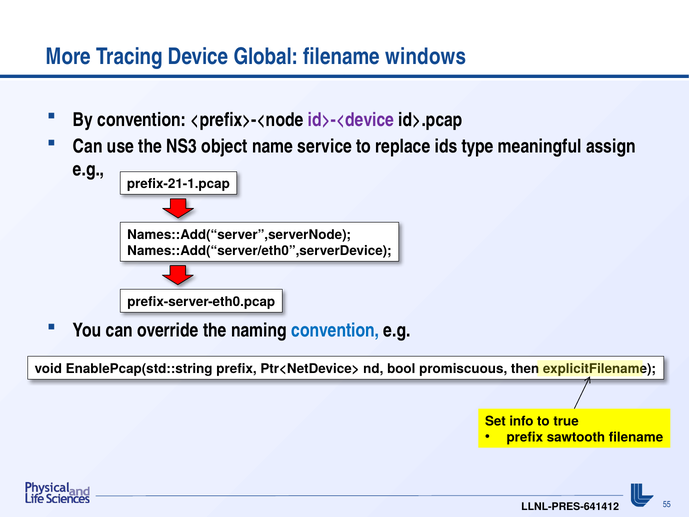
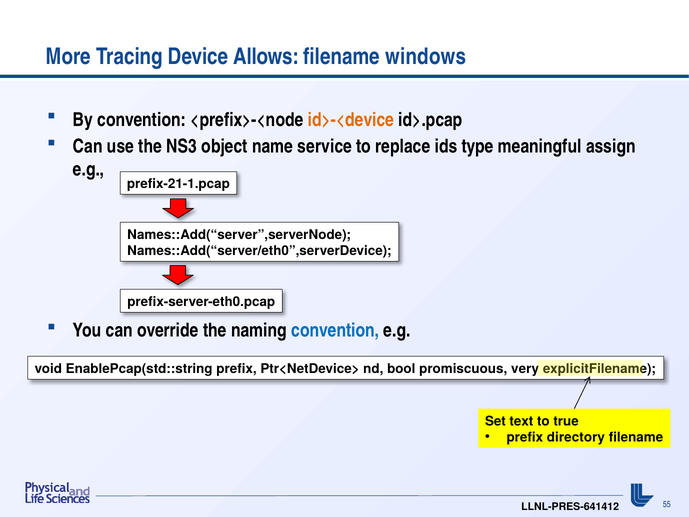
Global: Global -> Allows
id>-<device colour: purple -> orange
then: then -> very
info: info -> text
sawtooth: sawtooth -> directory
